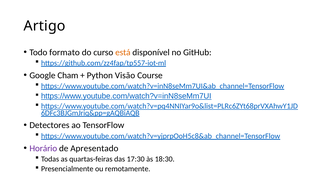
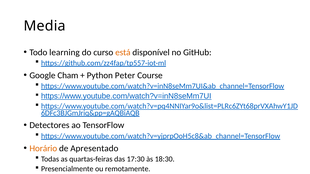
Artigo: Artigo -> Media
formato: formato -> learning
Visão: Visão -> Peter
Horário colour: purple -> orange
